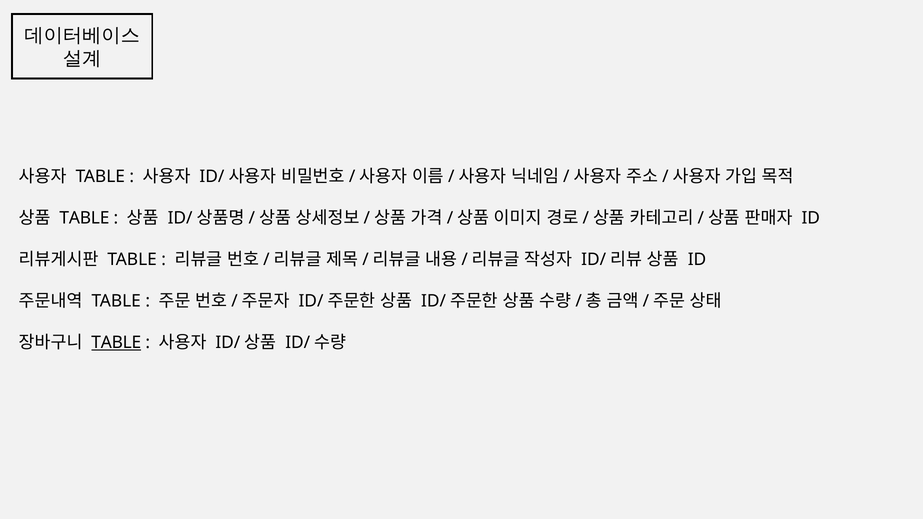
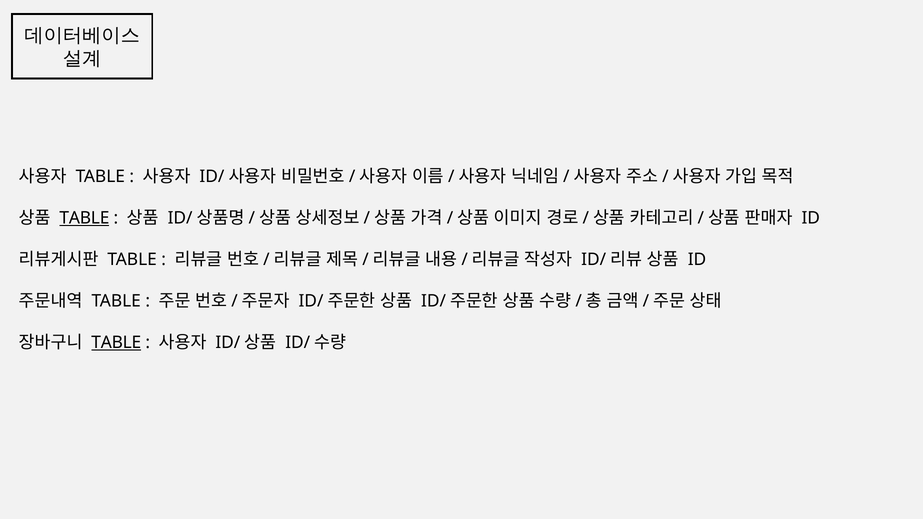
TABLE at (84, 218) underline: none -> present
